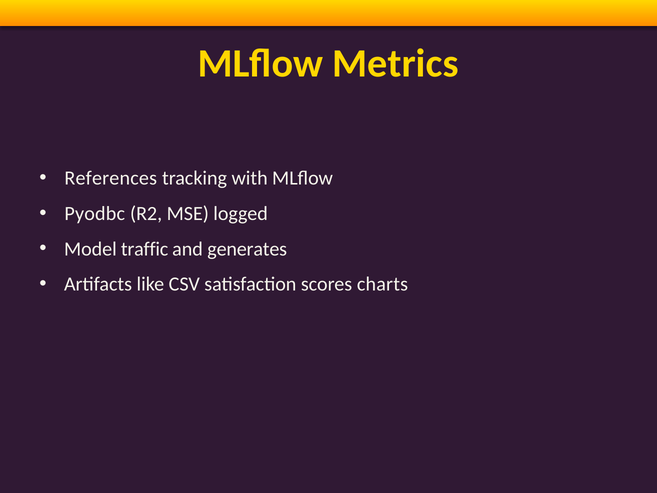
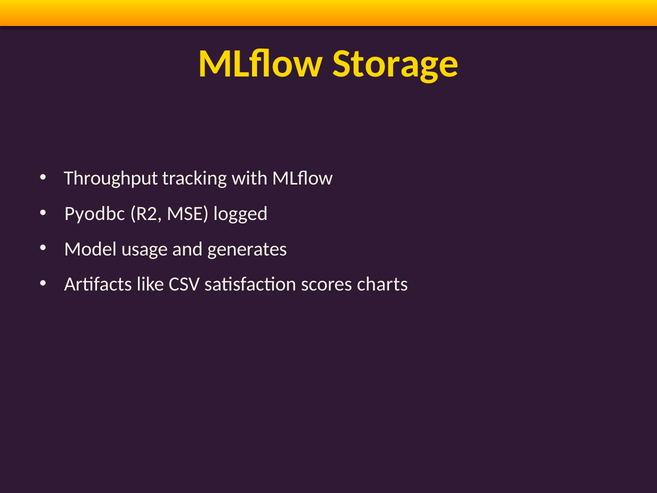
Metrics: Metrics -> Storage
References: References -> Throughput
traffic: traffic -> usage
